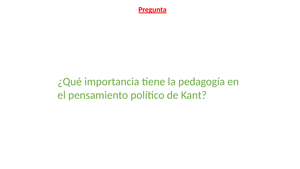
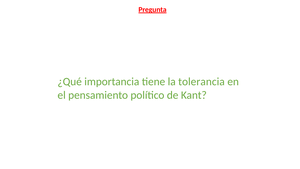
pedagogía: pedagogía -> tolerancia
